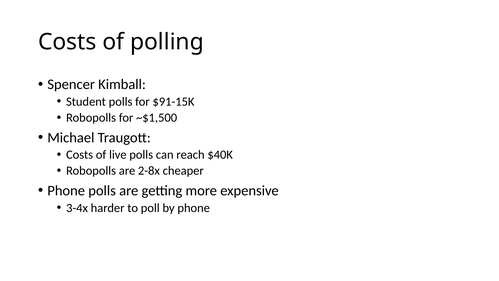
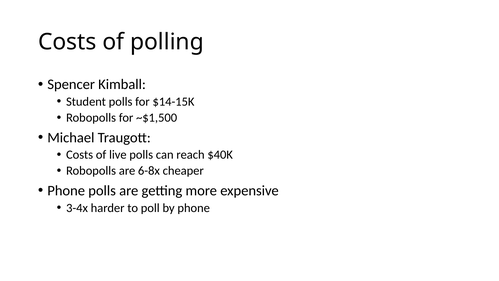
$91-15K: $91-15K -> $14-15K
2-8x: 2-8x -> 6-8x
